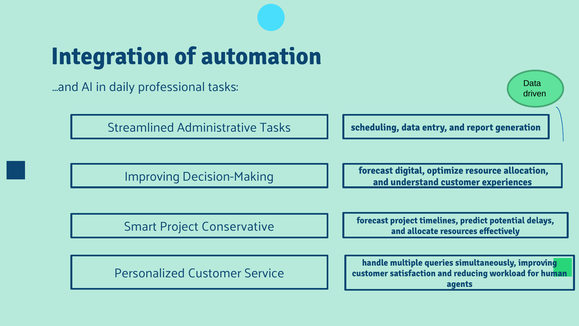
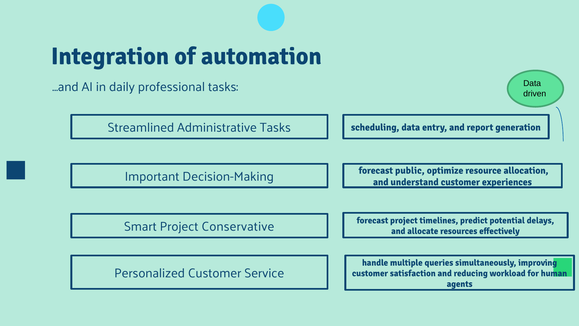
digital: digital -> public
Improving at (152, 176): Improving -> Important
